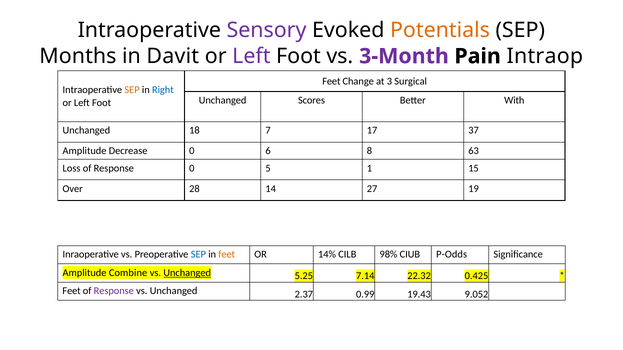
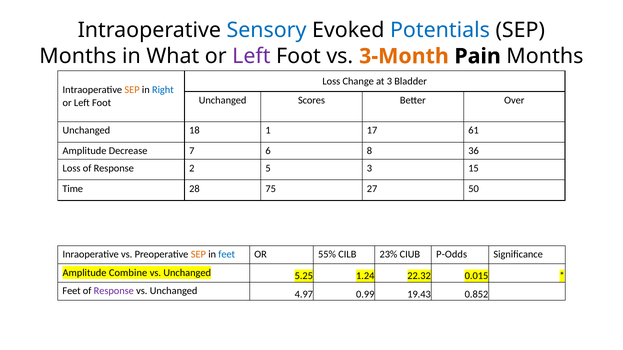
Sensory colour: purple -> blue
Potentials colour: orange -> blue
Davit: Davit -> What
3-Month colour: purple -> orange
Pain Intraop: Intraop -> Months
Feet at (331, 81): Feet -> Loss
Surgical: Surgical -> Bladder
With: With -> Over
7: 7 -> 1
37: 37 -> 61
Decrease 0: 0 -> 7
63: 63 -> 36
Response 0: 0 -> 2
5 1: 1 -> 3
Over: Over -> Time
14: 14 -> 75
19: 19 -> 50
SEP at (198, 255) colour: blue -> orange
feet at (227, 255) colour: orange -> blue
14%: 14% -> 55%
98%: 98% -> 23%
Unchanged at (187, 273) underline: present -> none
7.14: 7.14 -> 1.24
0.425: 0.425 -> 0.015
2.37: 2.37 -> 4.97
9.052: 9.052 -> 0.852
